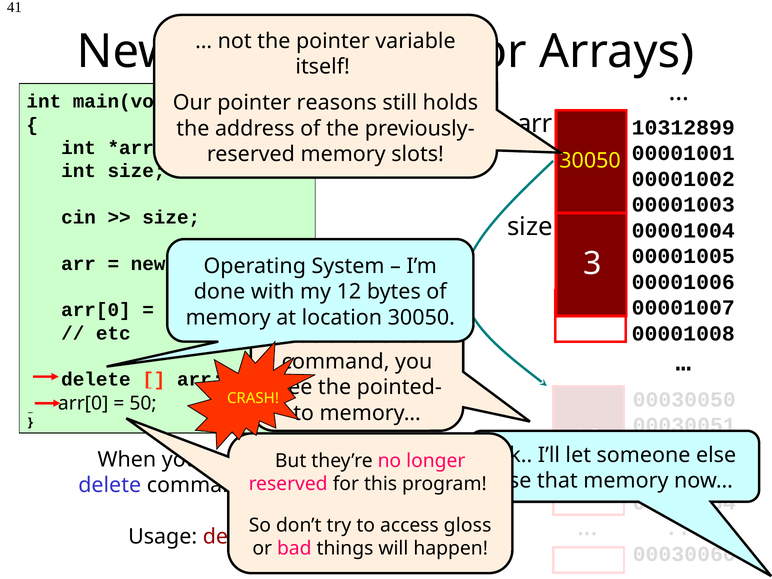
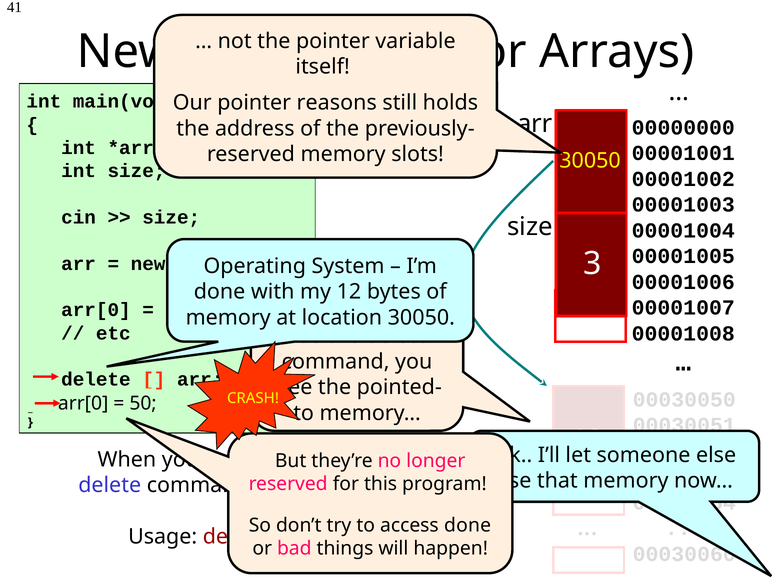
10312899: 10312899 -> 00000000
access gloss: gloss -> done
